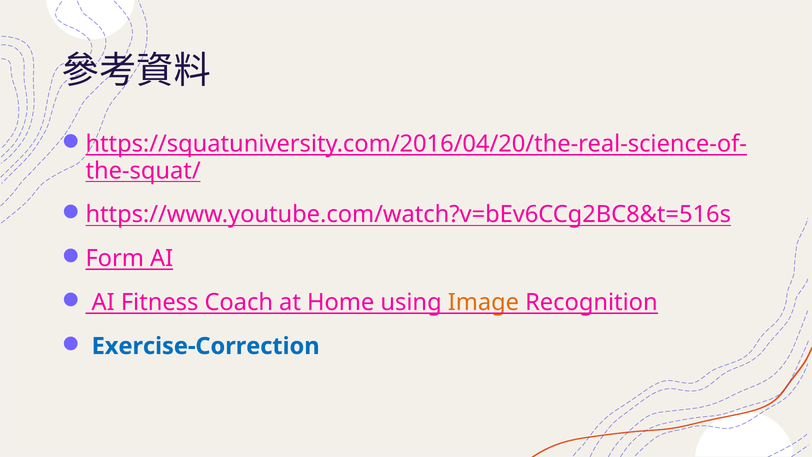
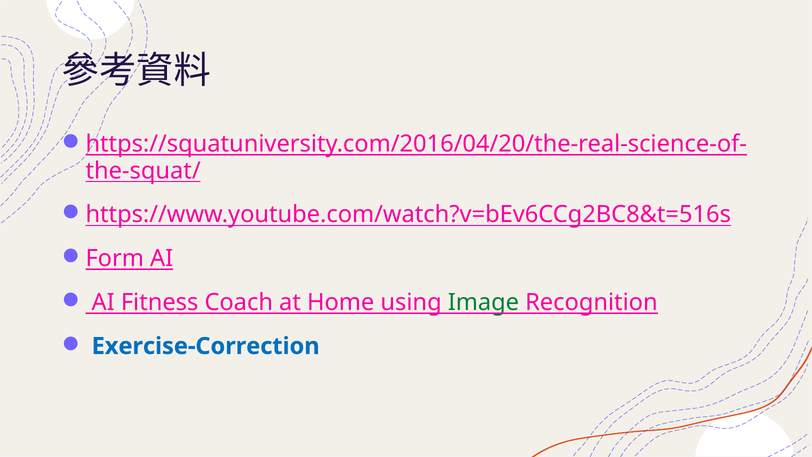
Image colour: orange -> green
